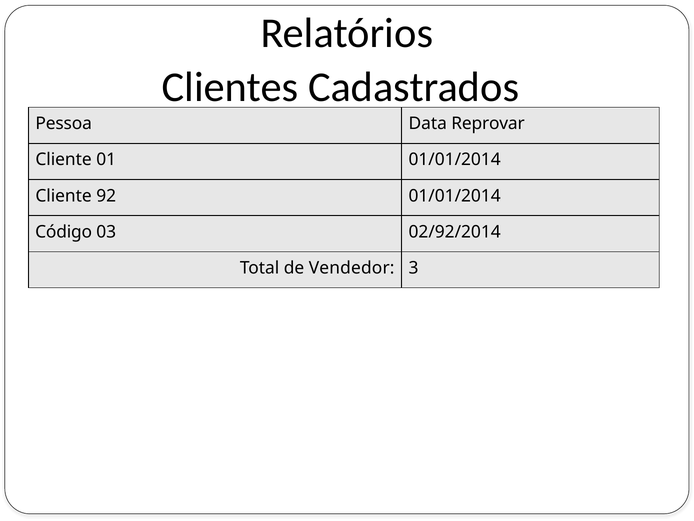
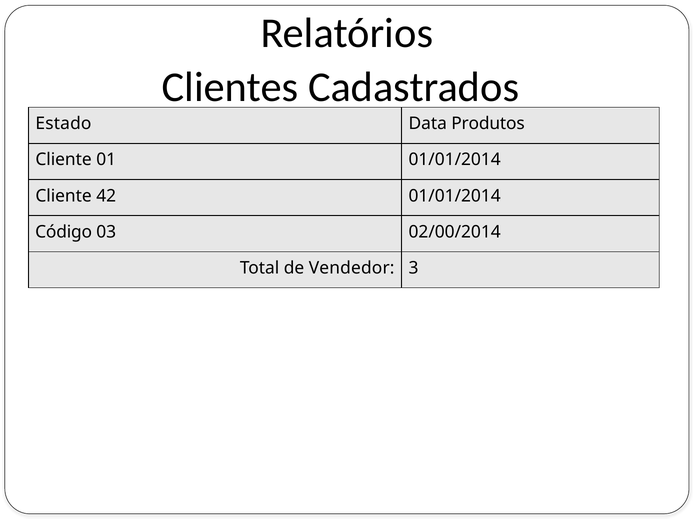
Pessoa: Pessoa -> Estado
Reprovar: Reprovar -> Produtos
92: 92 -> 42
02/92/2014: 02/92/2014 -> 02/00/2014
